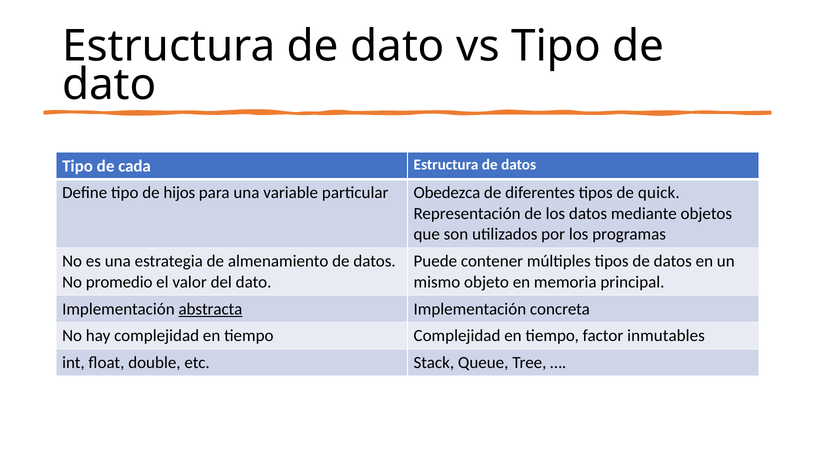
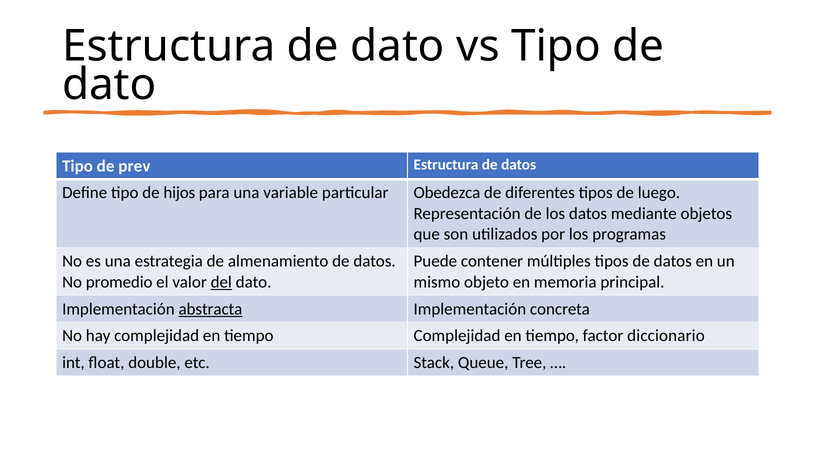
cada: cada -> prev
quick: quick -> luego
del underline: none -> present
inmutables: inmutables -> diccionario
